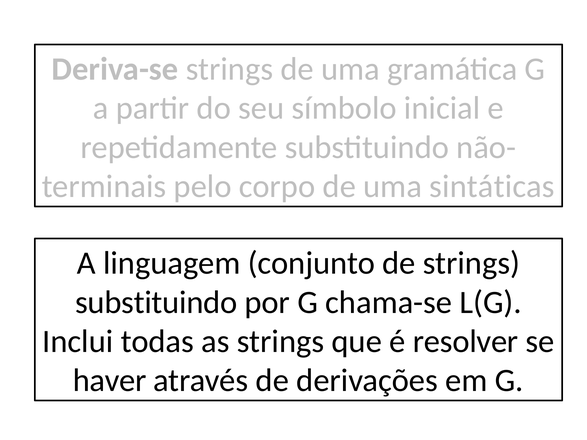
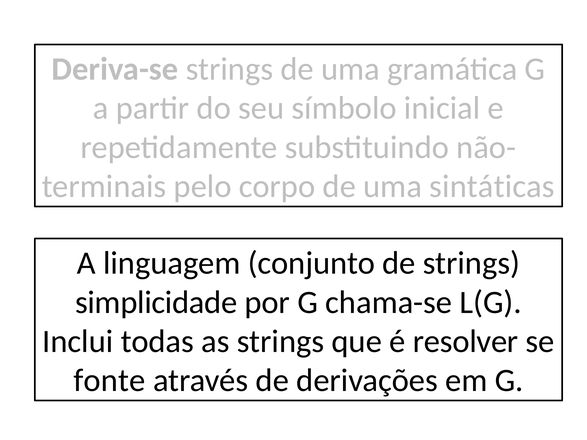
substituindo at (156, 302): substituindo -> simplicidade
haver: haver -> fonte
